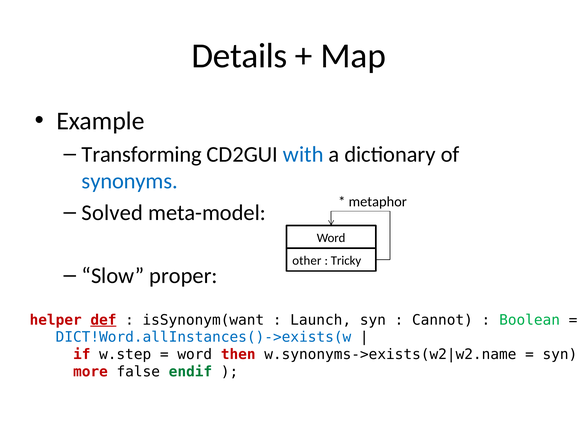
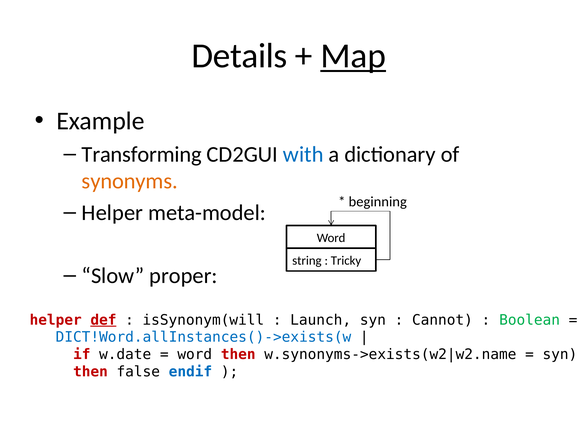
Map underline: none -> present
synonyms colour: blue -> orange
metaphor: metaphor -> beginning
Solved at (112, 213): Solved -> Helper
other: other -> string
isSynonym(want: isSynonym(want -> isSynonym(will
w.step: w.step -> w.date
more at (90, 372): more -> then
endif colour: green -> blue
